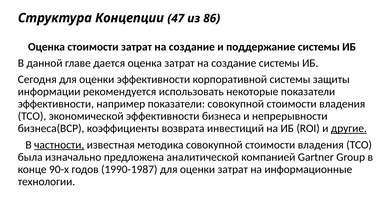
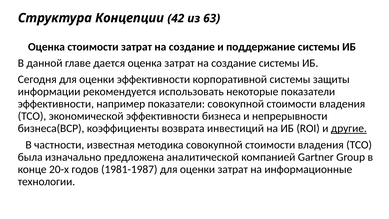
47: 47 -> 42
86: 86 -> 63
частности underline: present -> none
90-х: 90-х -> 20-х
1990-1987: 1990-1987 -> 1981-1987
